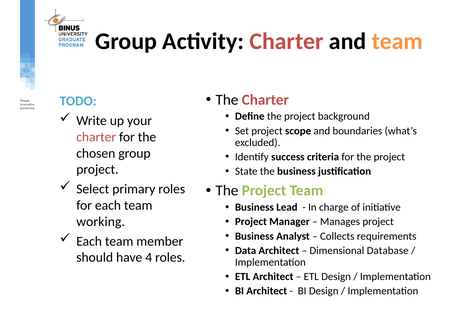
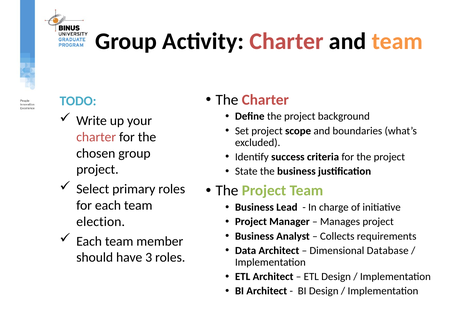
working: working -> election
4: 4 -> 3
